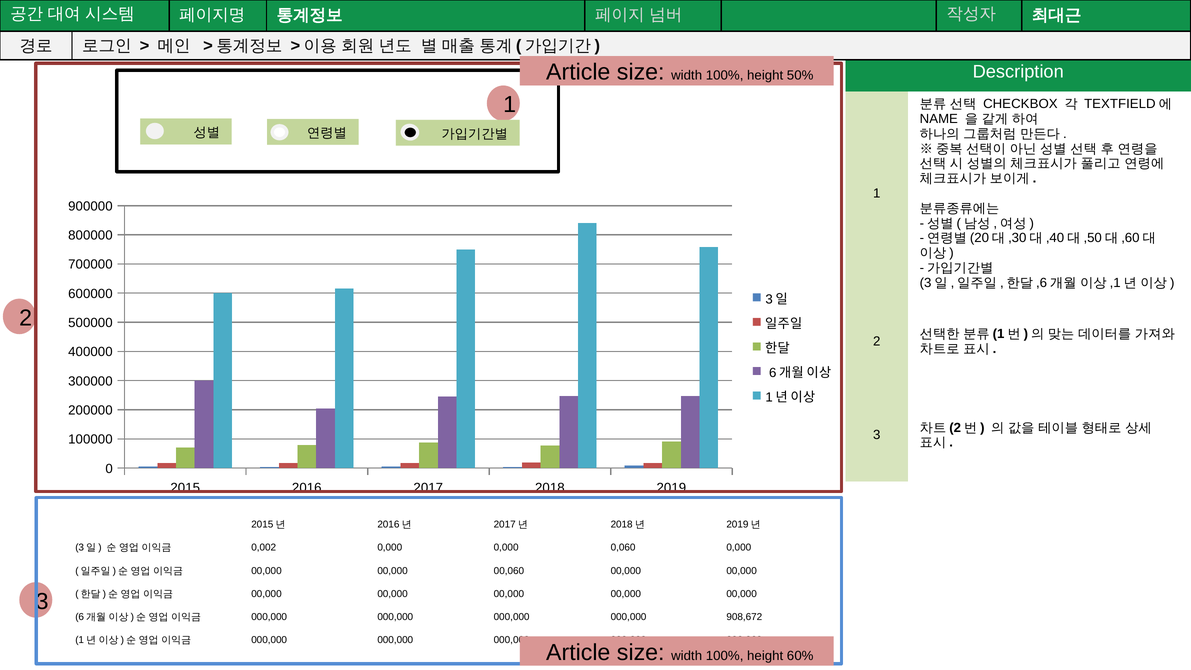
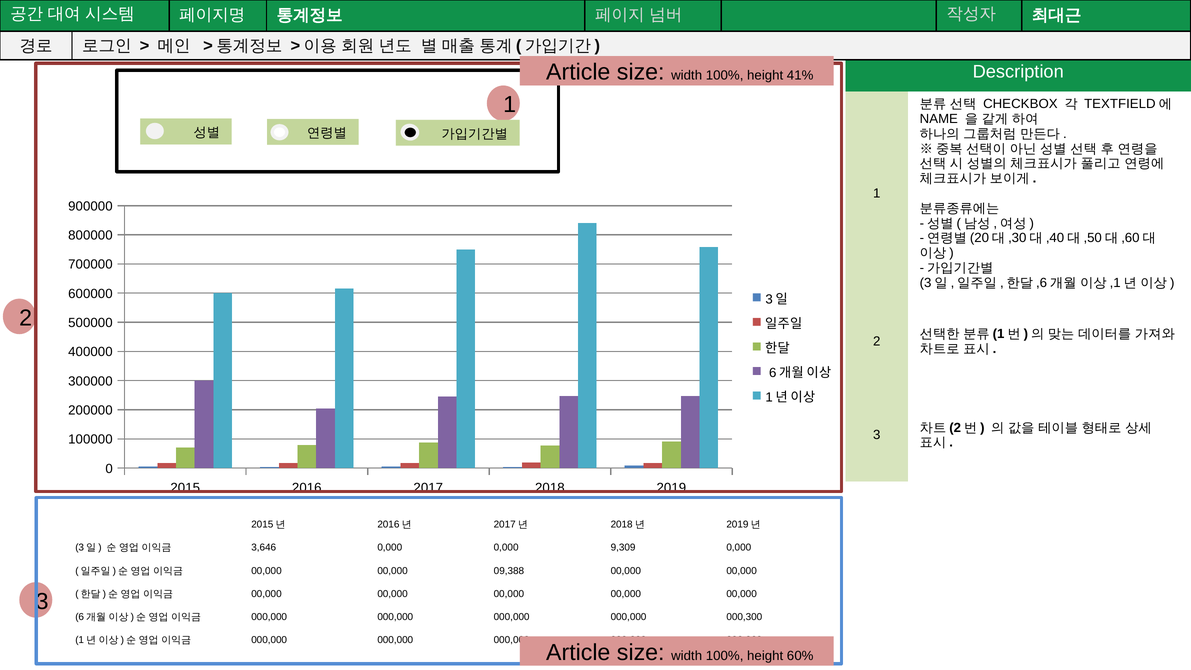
50%: 50% -> 41%
0,002: 0,002 -> 3,646
0,060: 0,060 -> 9,309
00,060: 00,060 -> 09,388
908,672: 908,672 -> 000,300
